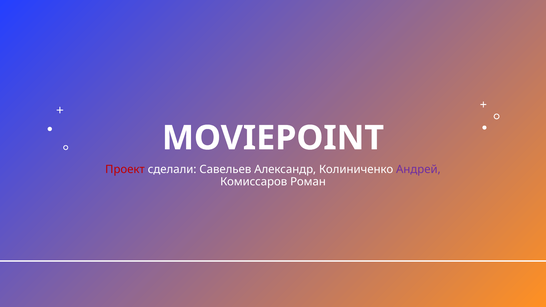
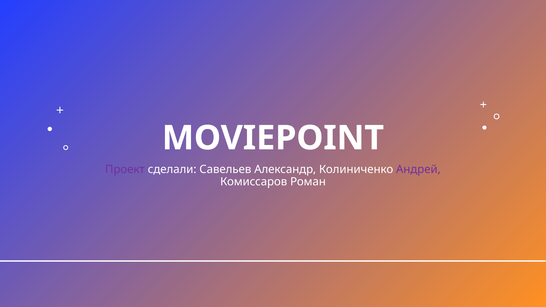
Проект colour: red -> purple
